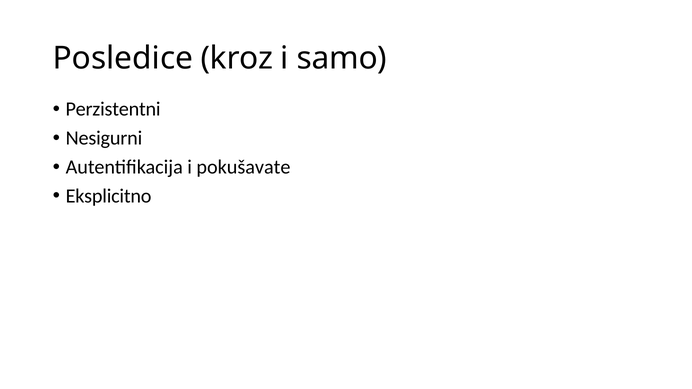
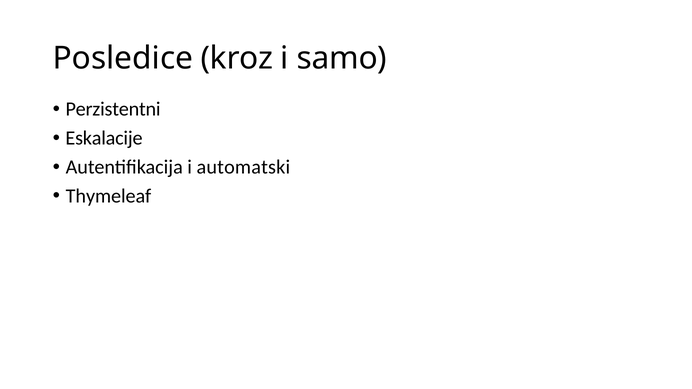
Nesigurni: Nesigurni -> Eskalacije
pokušavate: pokušavate -> automatski
Eksplicitno: Eksplicitno -> Thymeleaf
